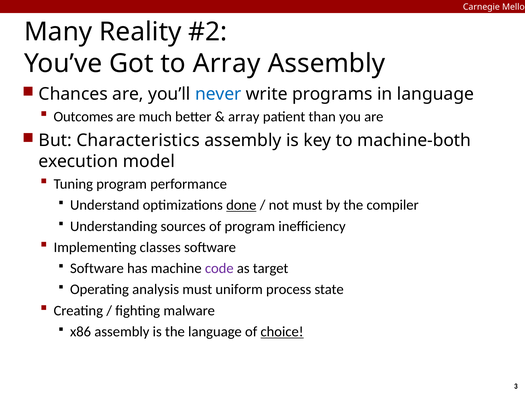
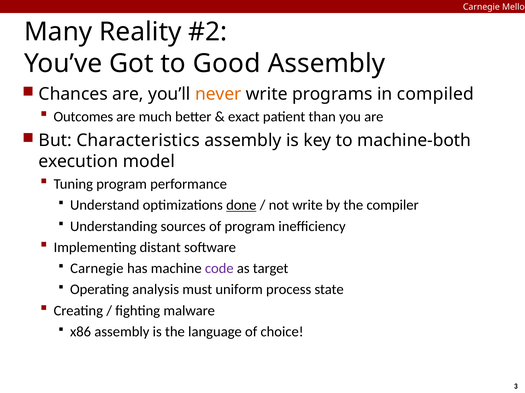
to Array: Array -> Good
never colour: blue -> orange
in language: language -> compiled
array at (244, 117): array -> exact
not must: must -> write
classes: classes -> distant
Software at (97, 269): Software -> Carnegie
choice underline: present -> none
